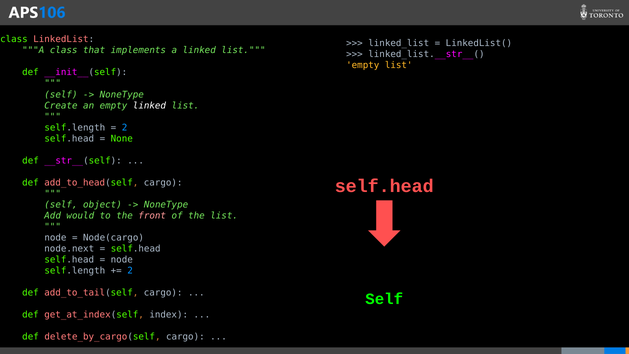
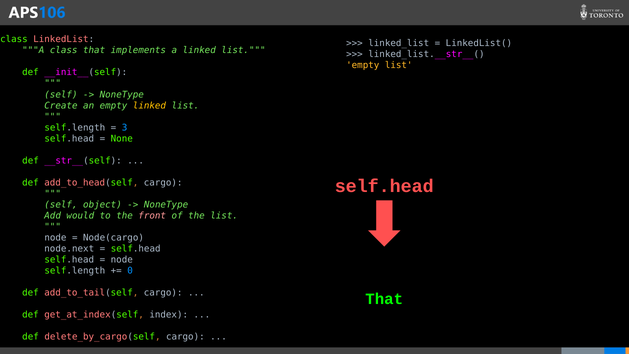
linked at (149, 105) colour: white -> yellow
2 at (125, 127): 2 -> 3
2 at (130, 271): 2 -> 0
Self at (384, 299): Self -> That
